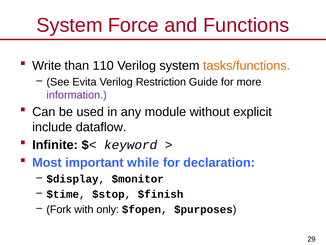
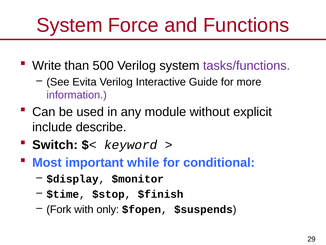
110: 110 -> 500
tasks/functions colour: orange -> purple
Restriction: Restriction -> Interactive
dataflow: dataflow -> describe
Infinite: Infinite -> Switch
declaration: declaration -> conditional
$purposes: $purposes -> $suspends
